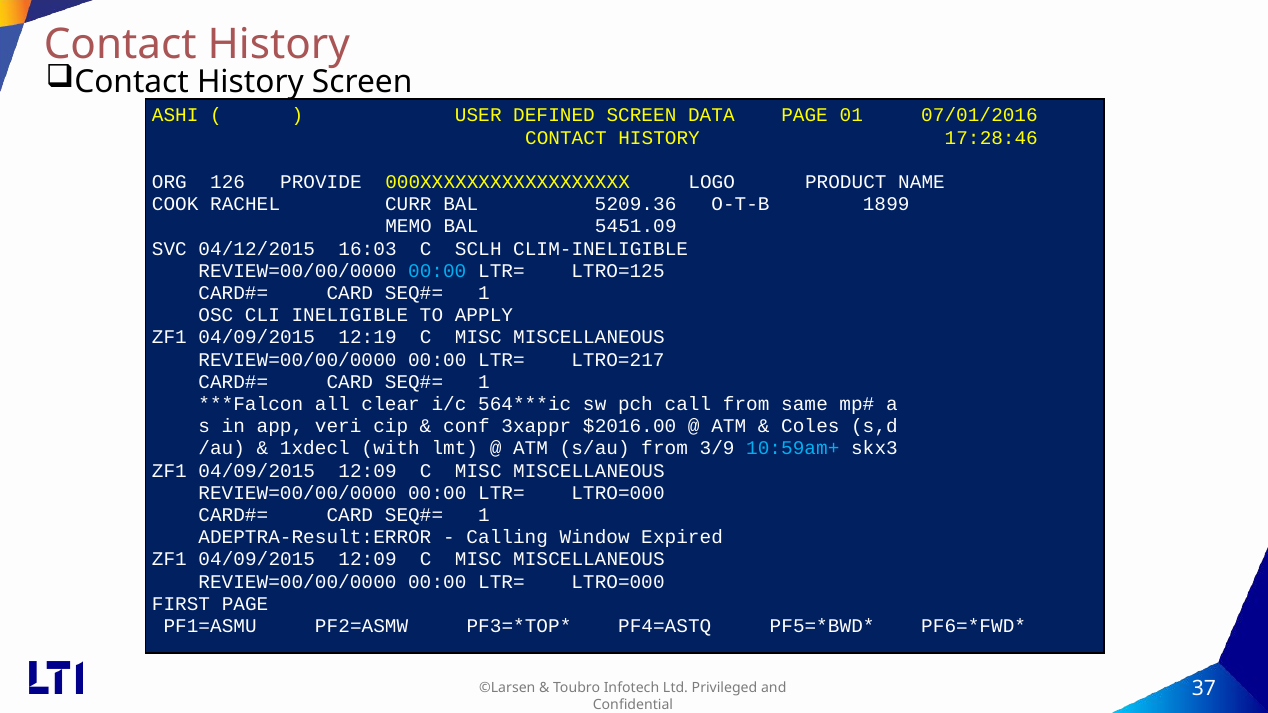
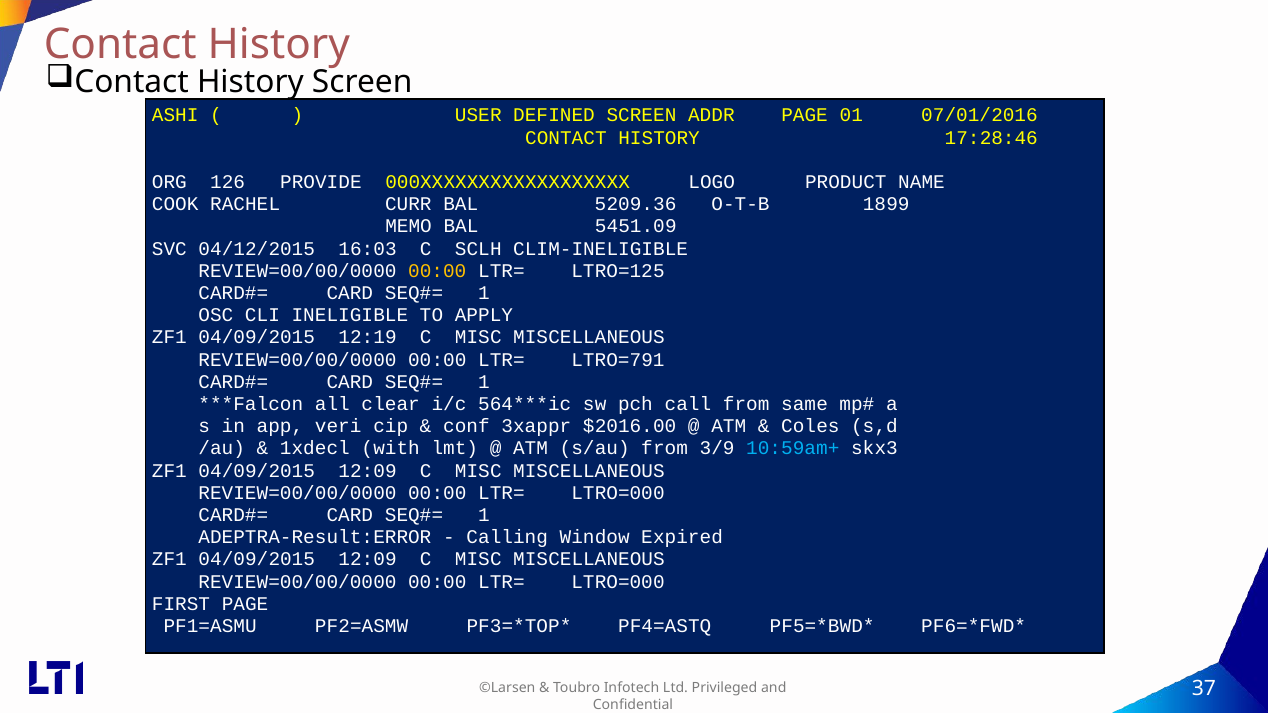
DATA: DATA -> ADDR
00:00 at (437, 271) colour: light blue -> yellow
LTRO=217: LTRO=217 -> LTRO=791
